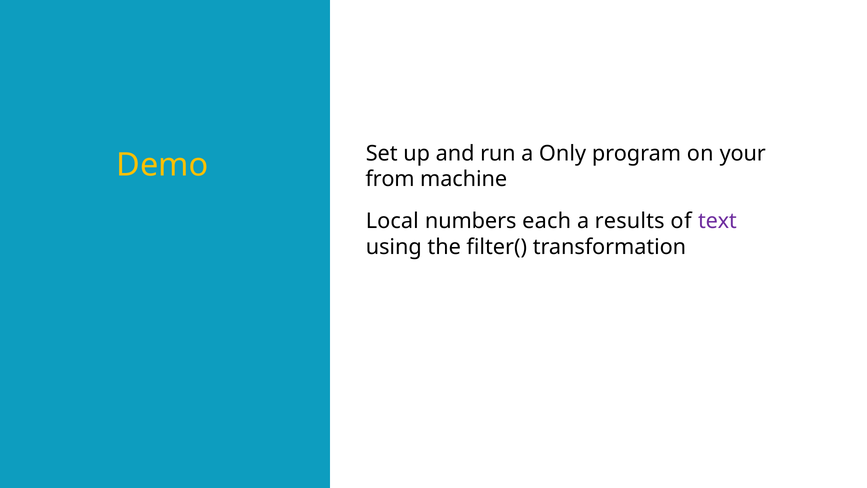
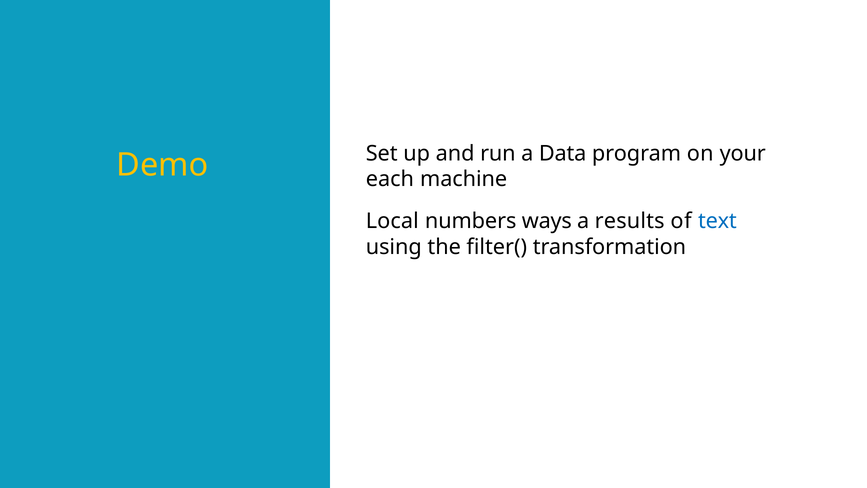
Only: Only -> Data
from: from -> each
each: each -> ways
text colour: purple -> blue
